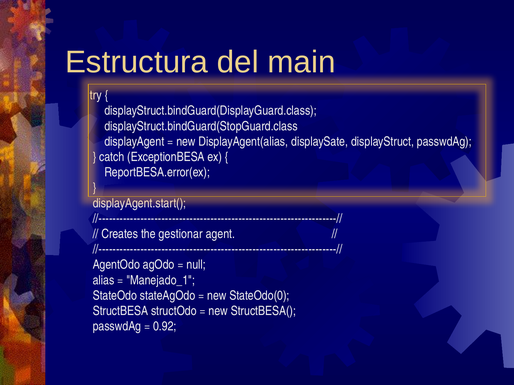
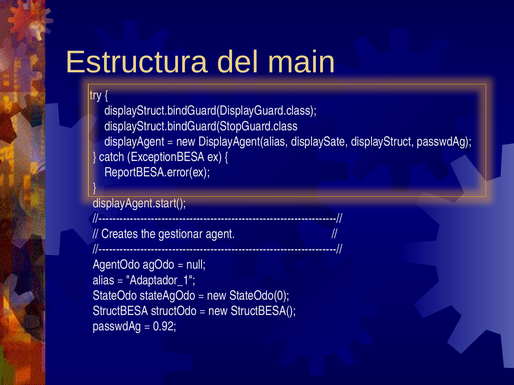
Manejado_1: Manejado_1 -> Adaptador_1
